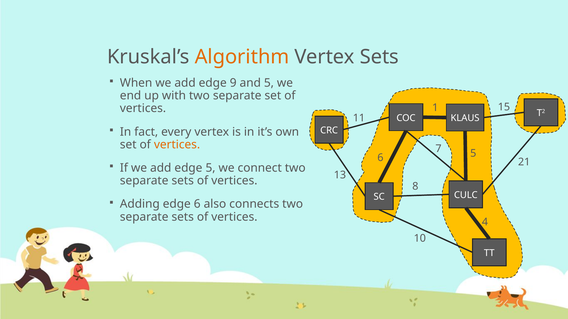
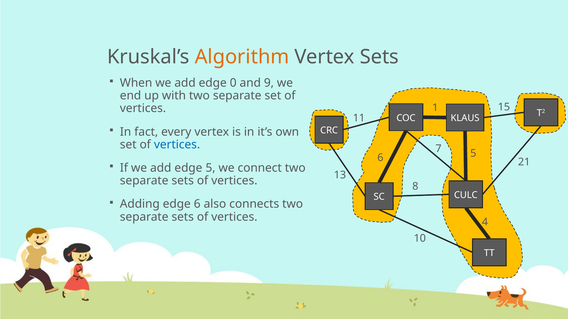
9: 9 -> 0
and 5: 5 -> 9
vertices at (177, 145) colour: orange -> blue
